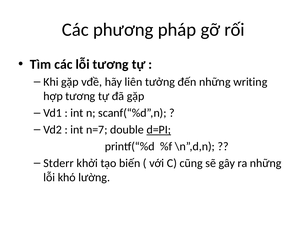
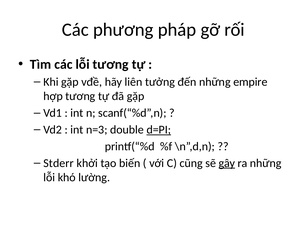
writing: writing -> empire
n=7: n=7 -> n=3
gây underline: none -> present
